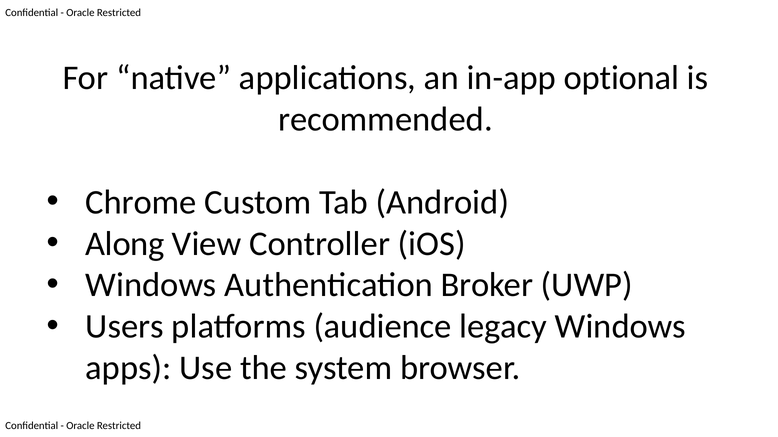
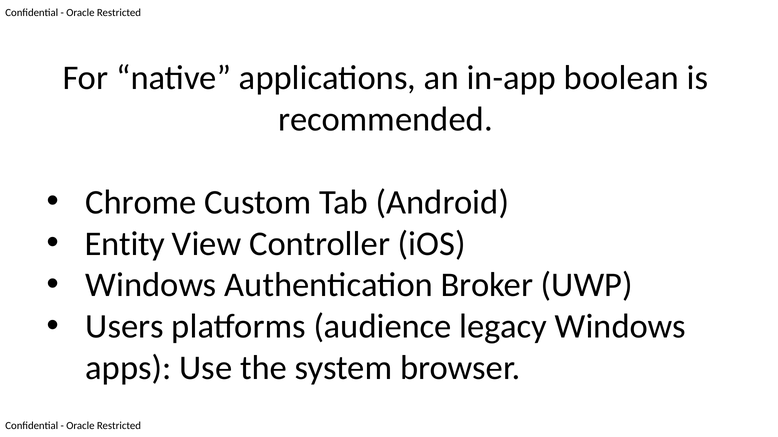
optional: optional -> boolean
Along: Along -> Entity
